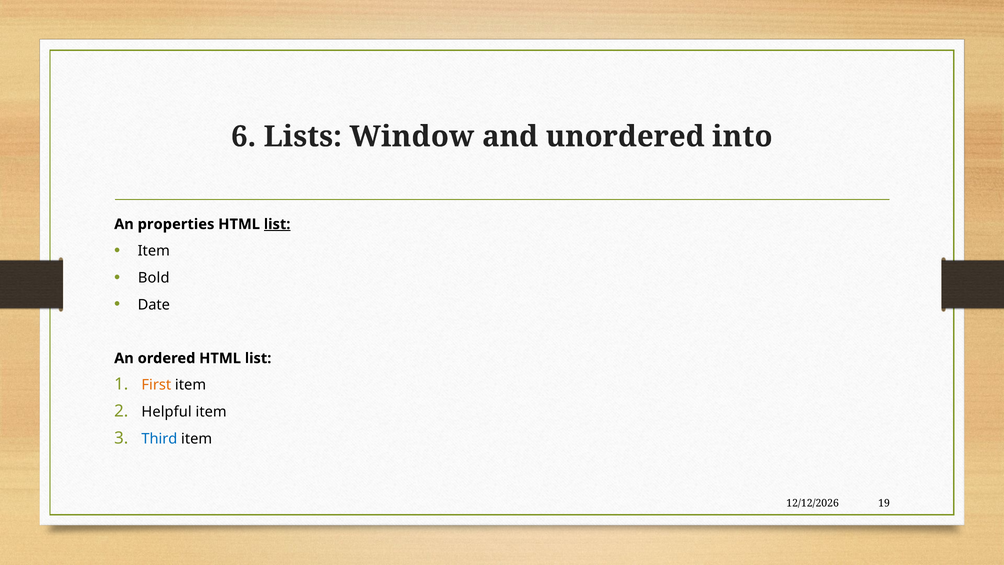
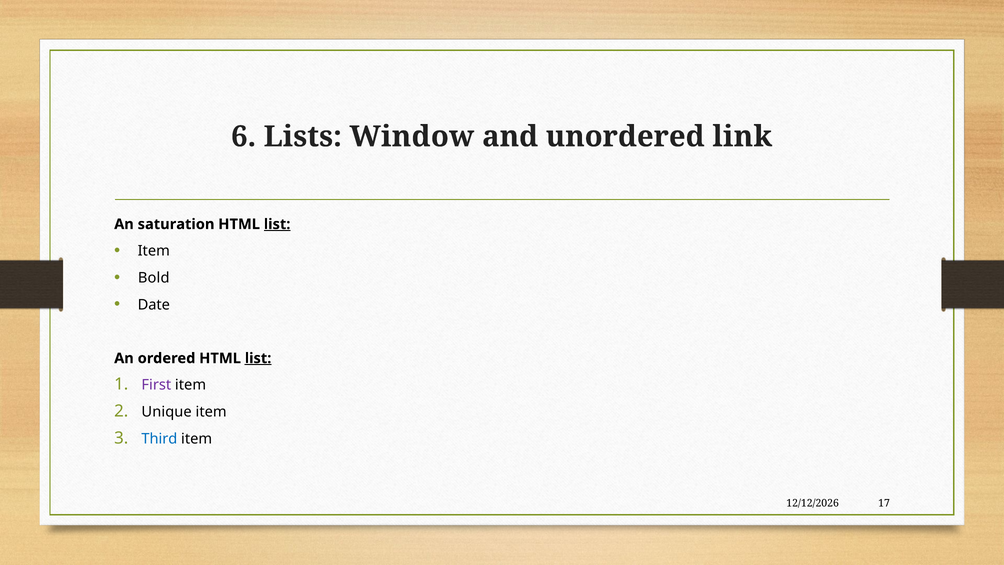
into: into -> link
properties: properties -> saturation
list at (258, 358) underline: none -> present
First colour: orange -> purple
Helpful: Helpful -> Unique
19: 19 -> 17
